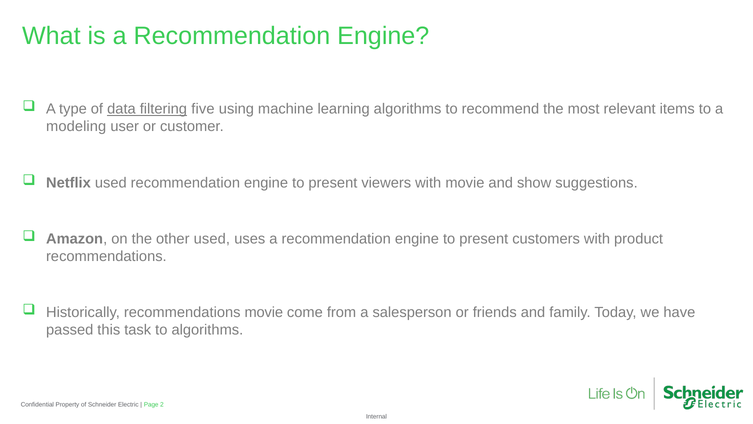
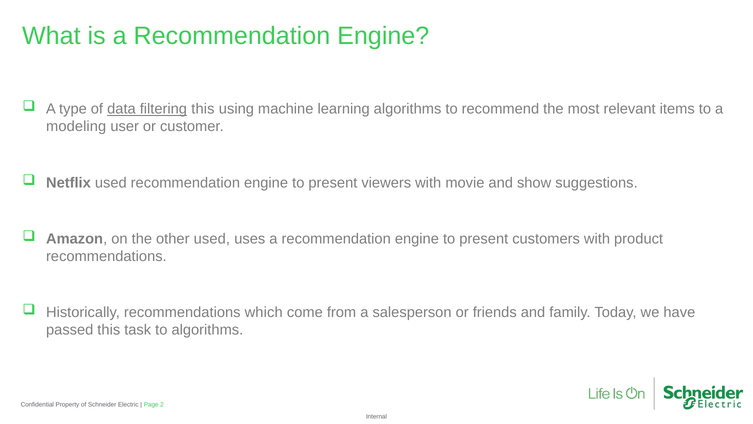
filtering five: five -> this
recommendations movie: movie -> which
